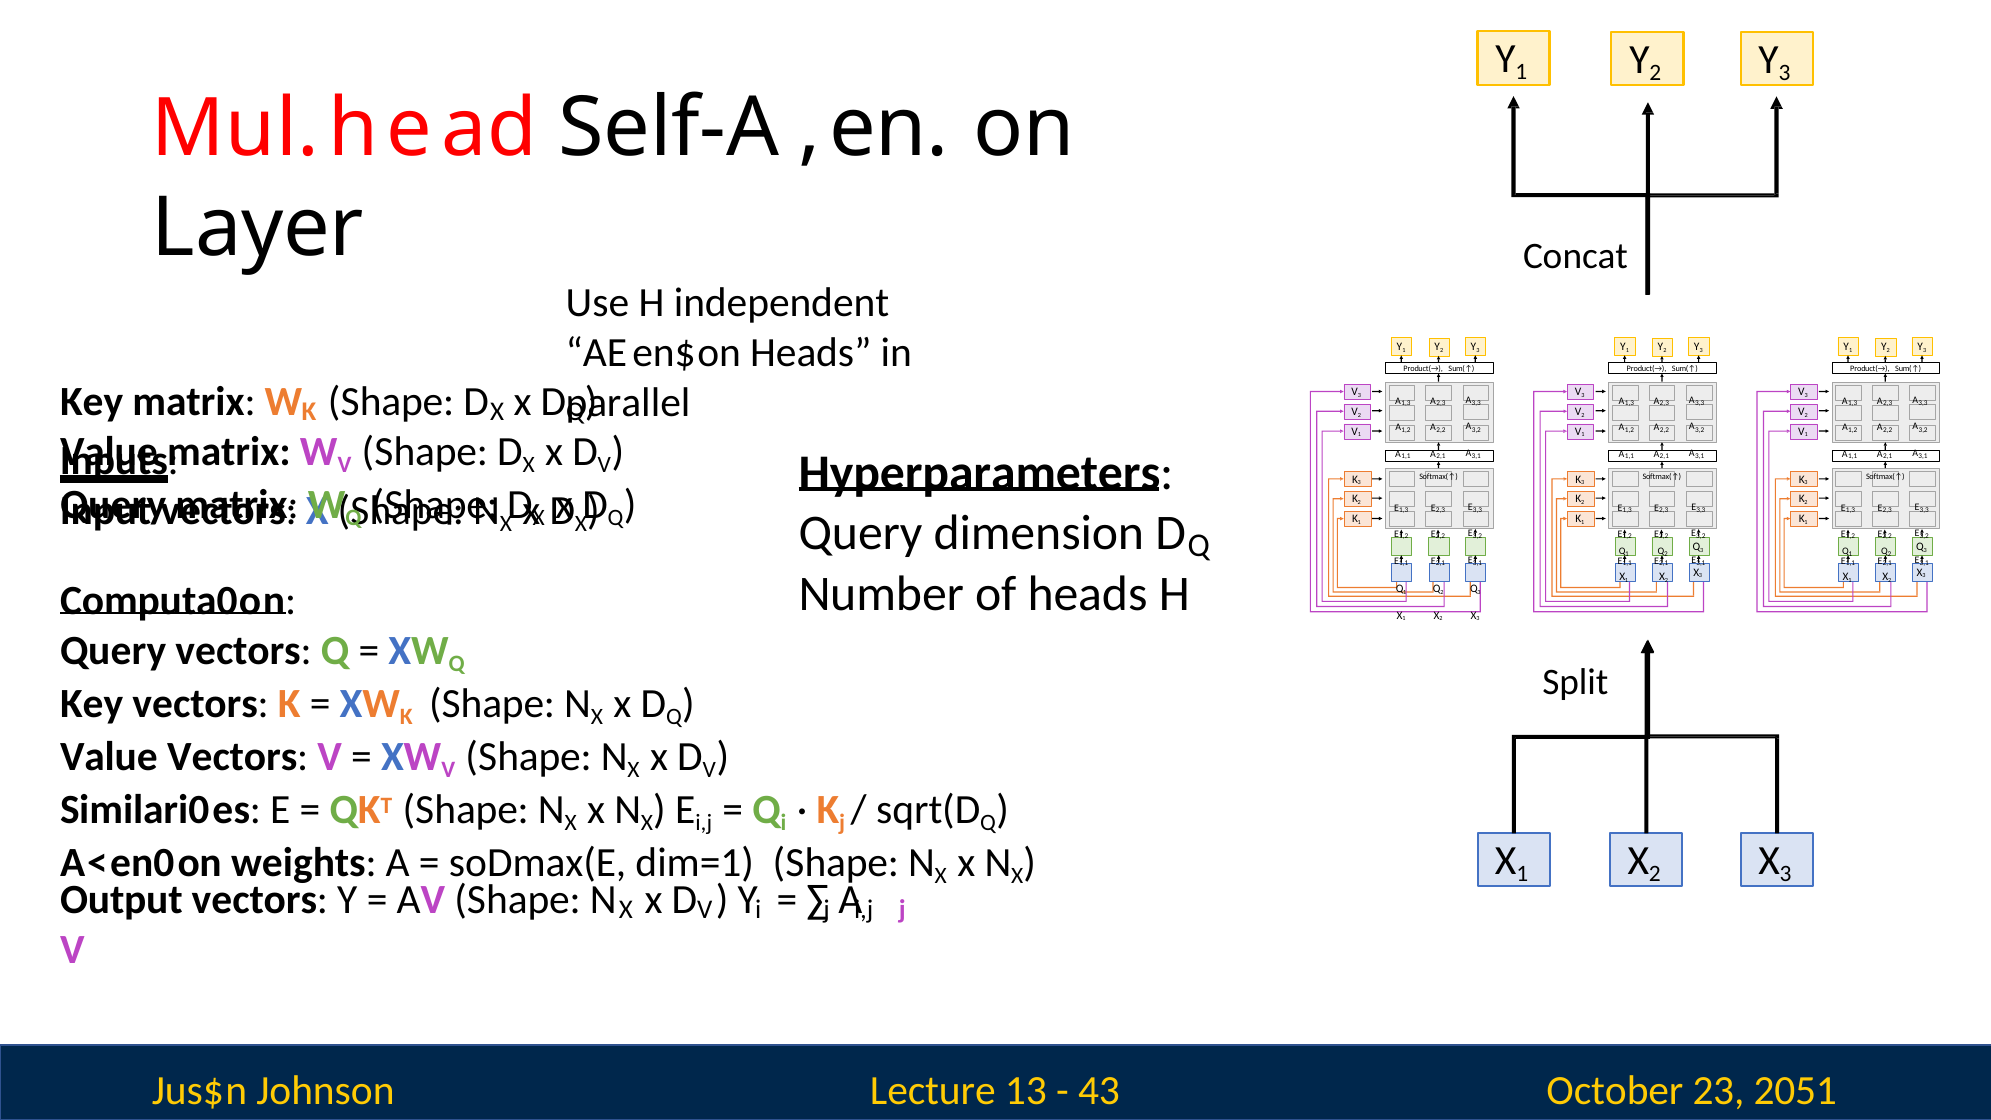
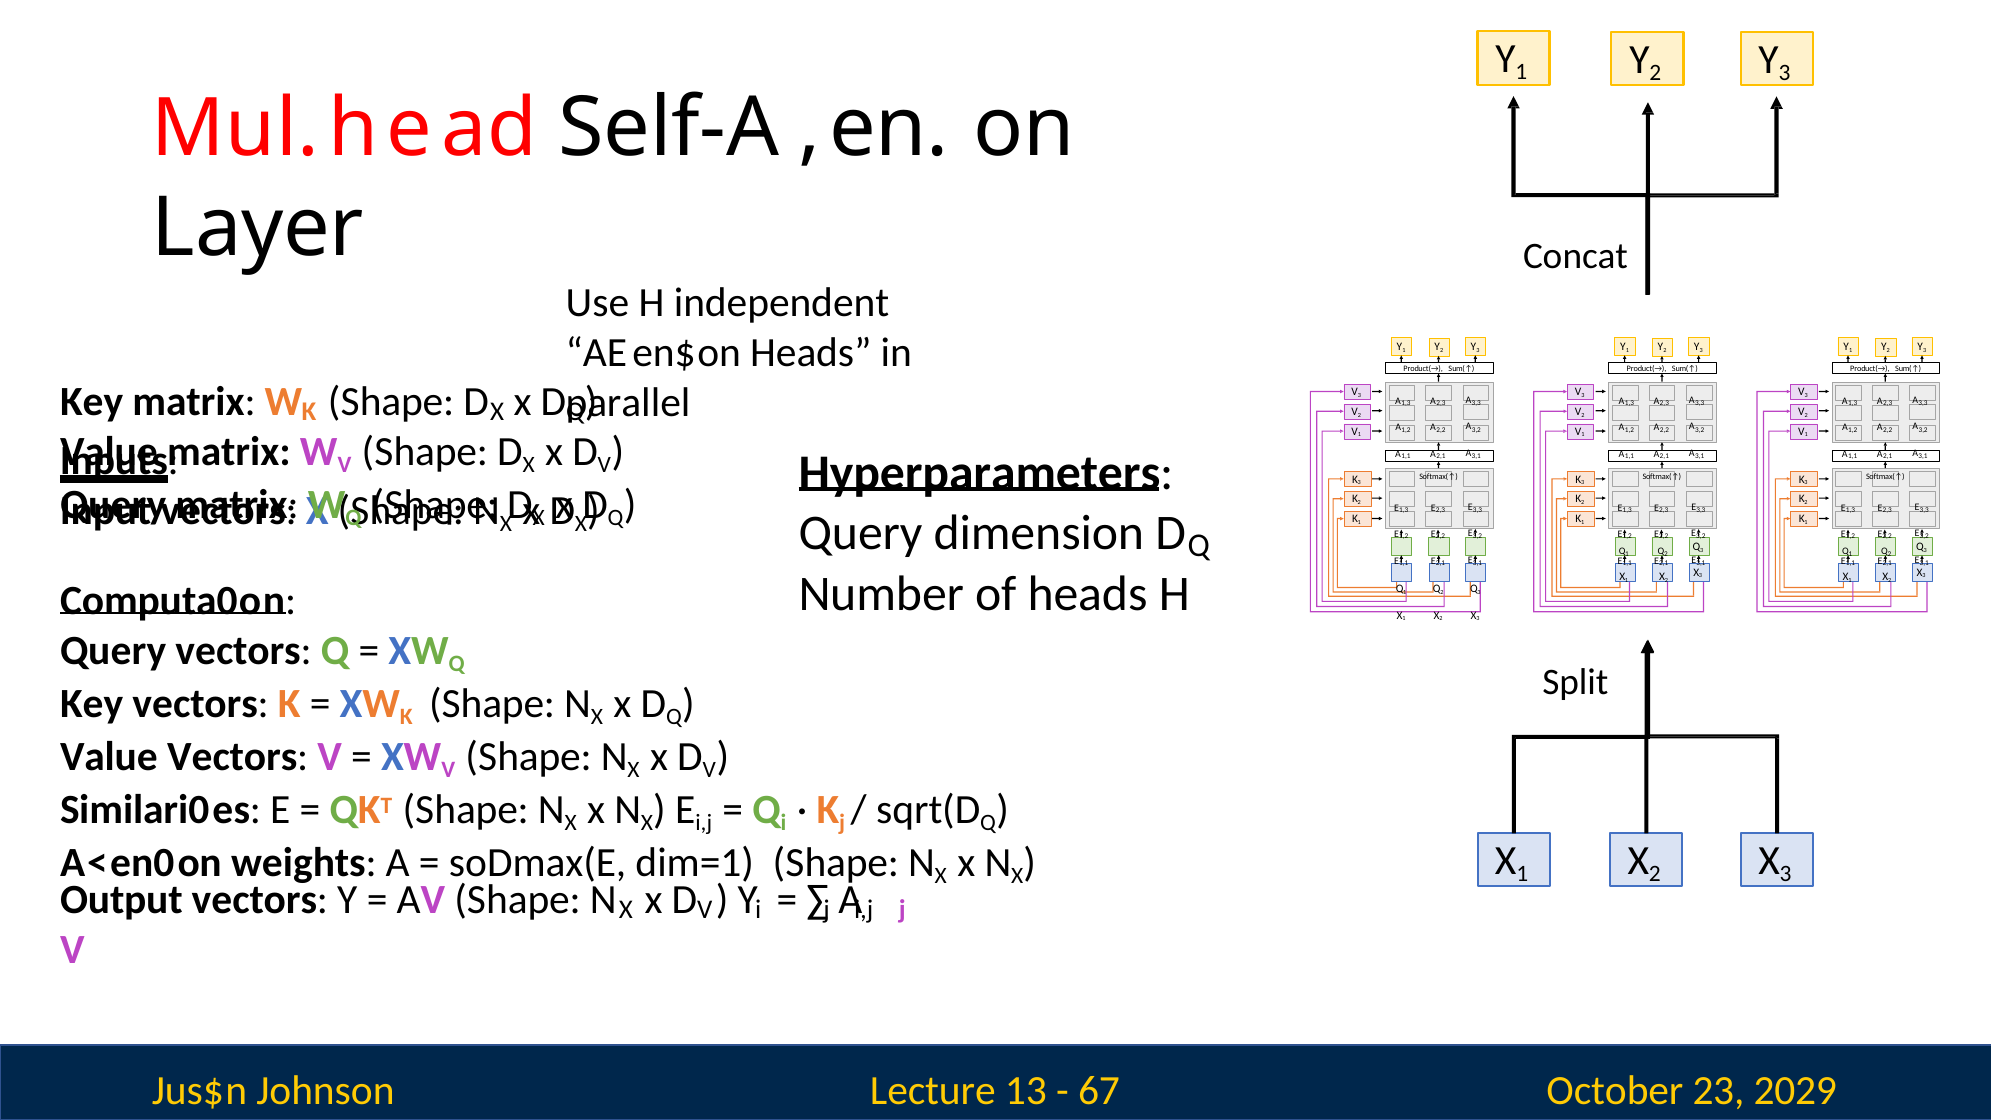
2051: 2051 -> 2029
43: 43 -> 67
